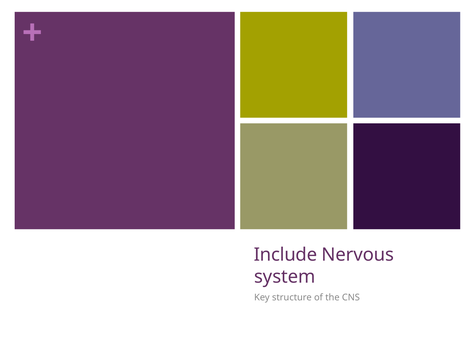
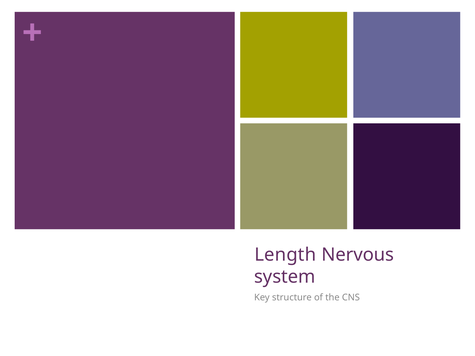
Include: Include -> Length
